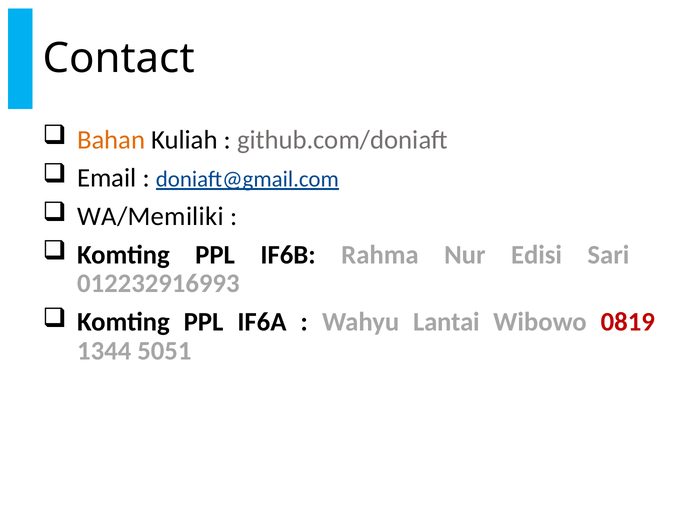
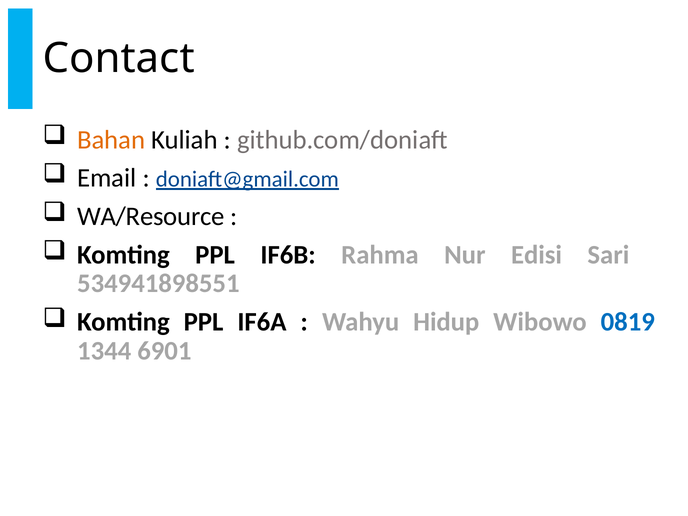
WA/Memiliki: WA/Memiliki -> WA/Resource
012232916993: 012232916993 -> 534941898551
Lantai: Lantai -> Hidup
0819 colour: red -> blue
5051: 5051 -> 6901
